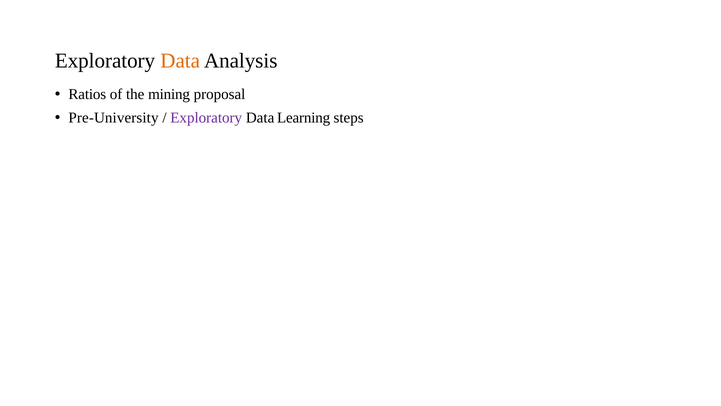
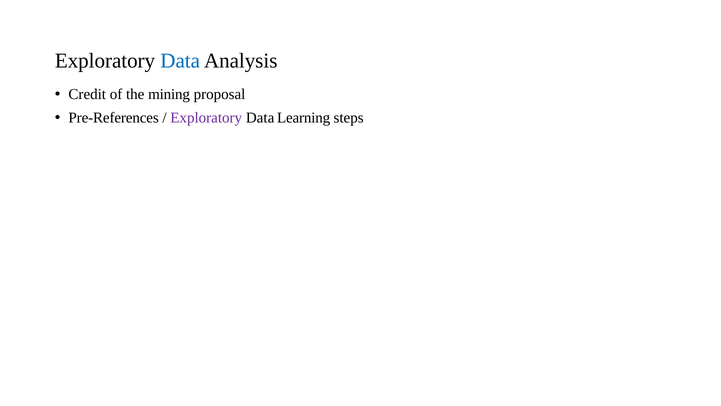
Data at (180, 61) colour: orange -> blue
Ratios: Ratios -> Credit
Pre-University: Pre-University -> Pre-References
